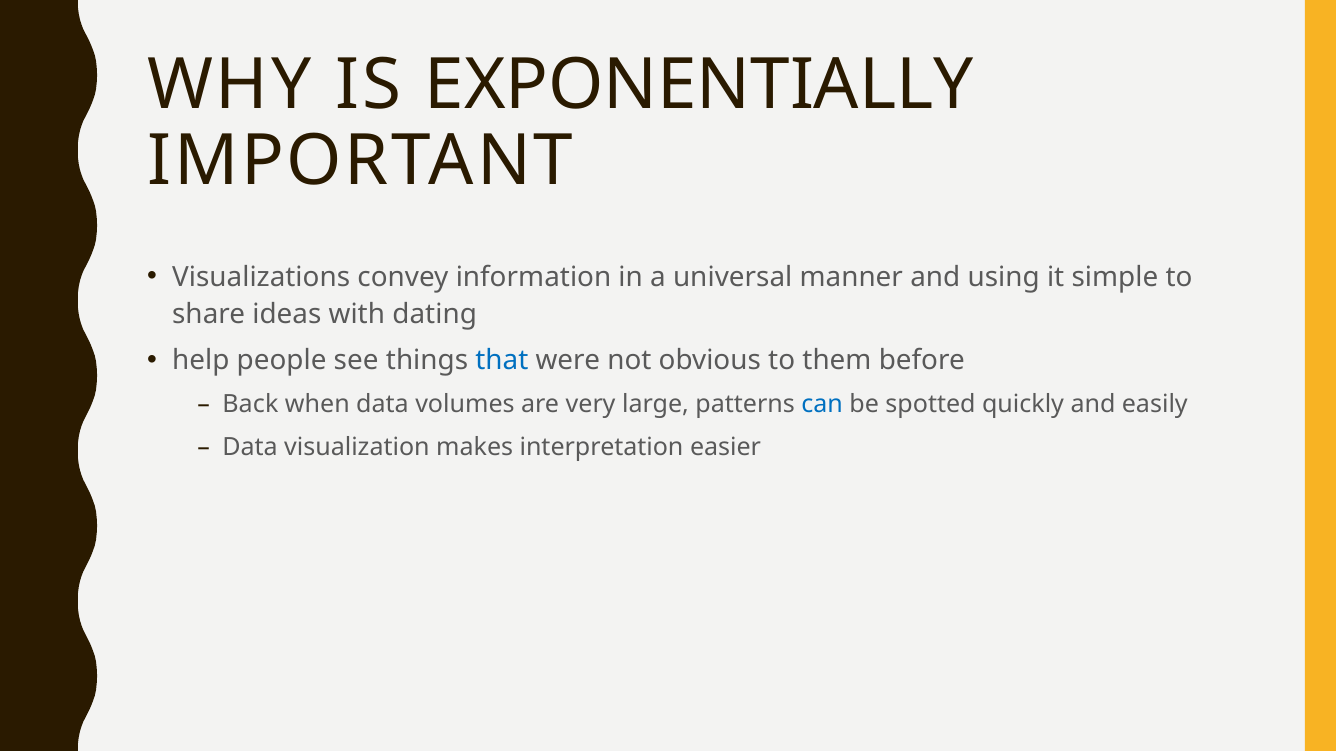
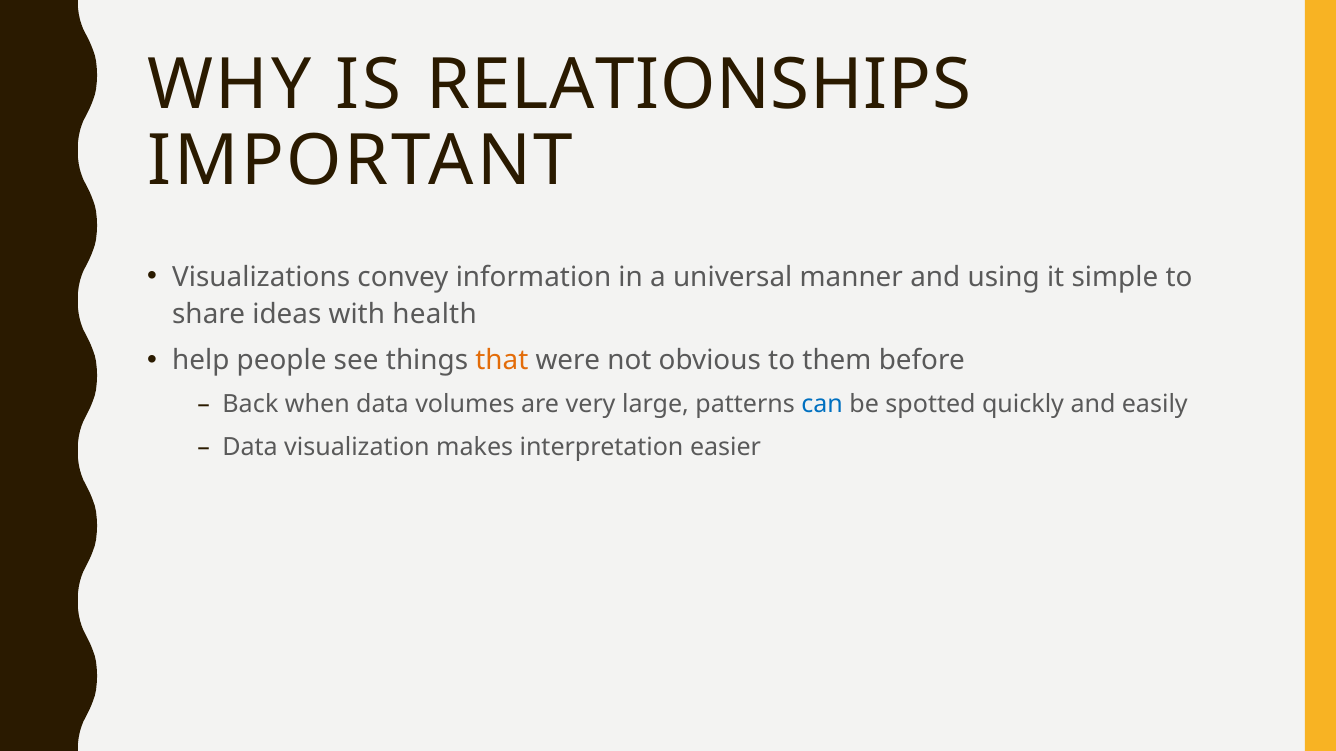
EXPONENTIALLY: EXPONENTIALLY -> RELATIONSHIPS
dating: dating -> health
that colour: blue -> orange
